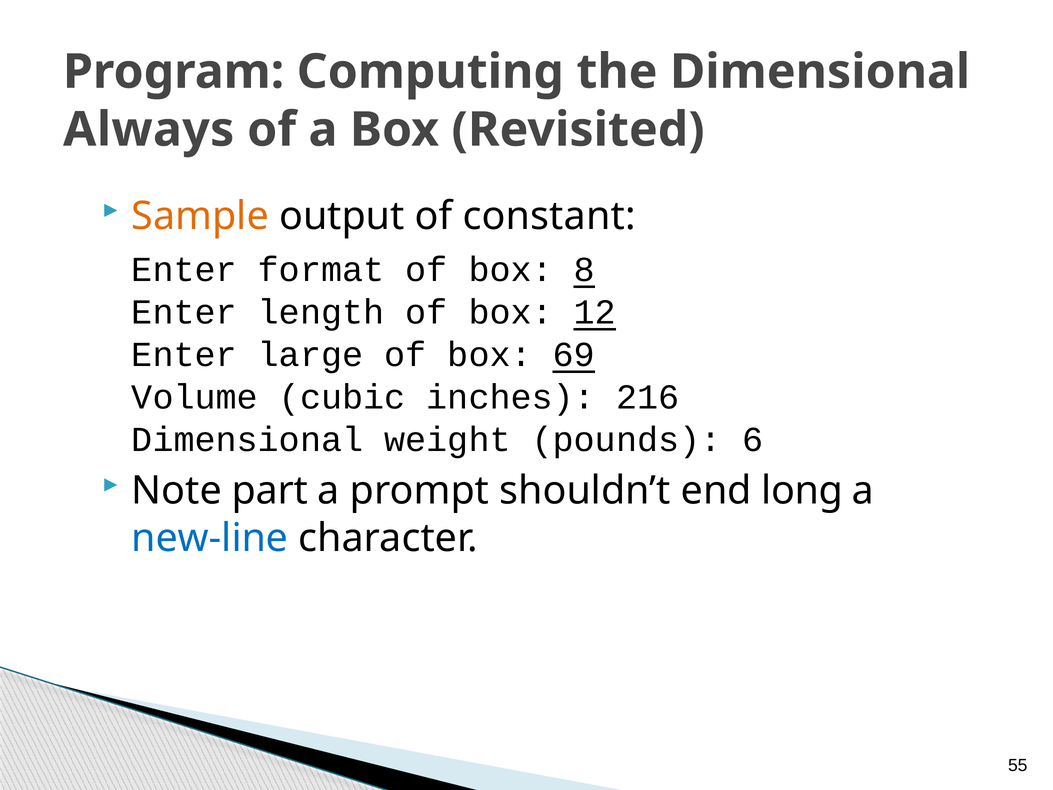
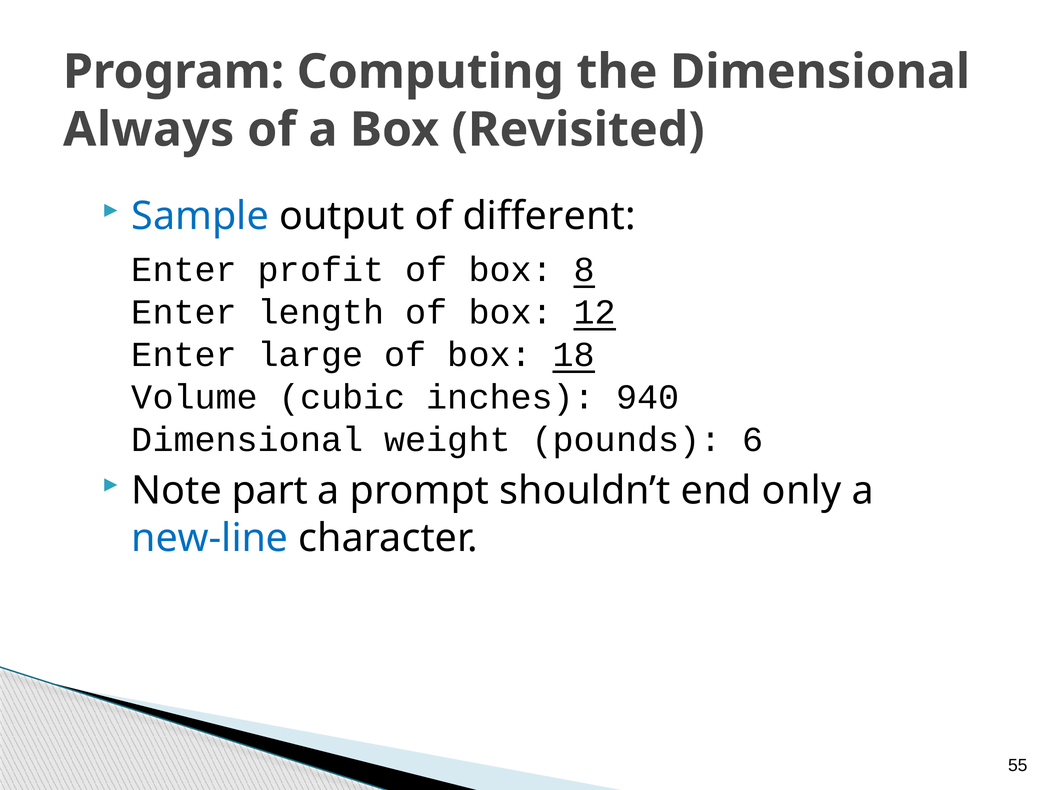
Sample colour: orange -> blue
constant: constant -> different
format: format -> profit
69: 69 -> 18
216: 216 -> 940
long: long -> only
